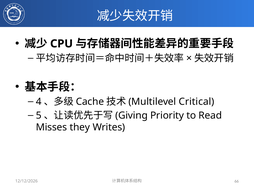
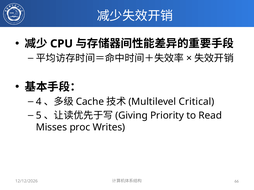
they: they -> proc
